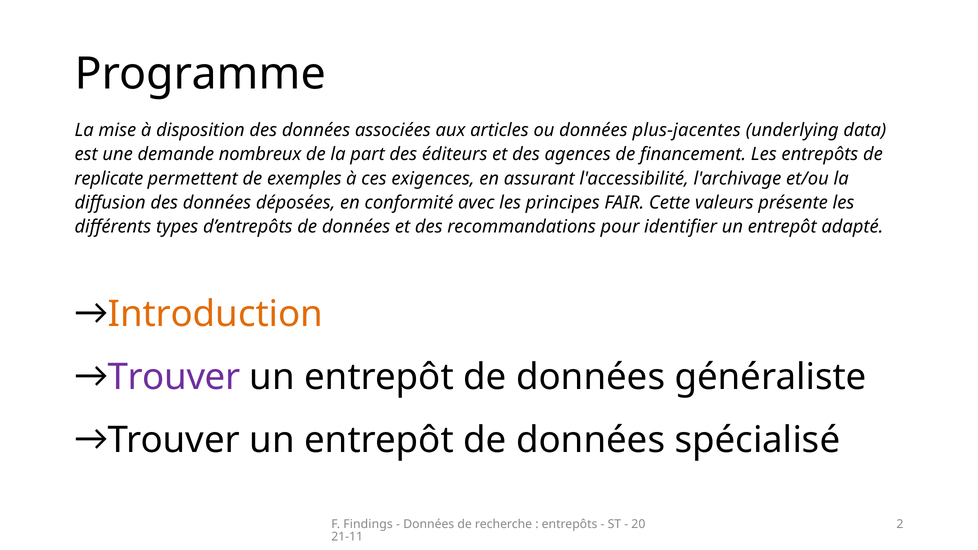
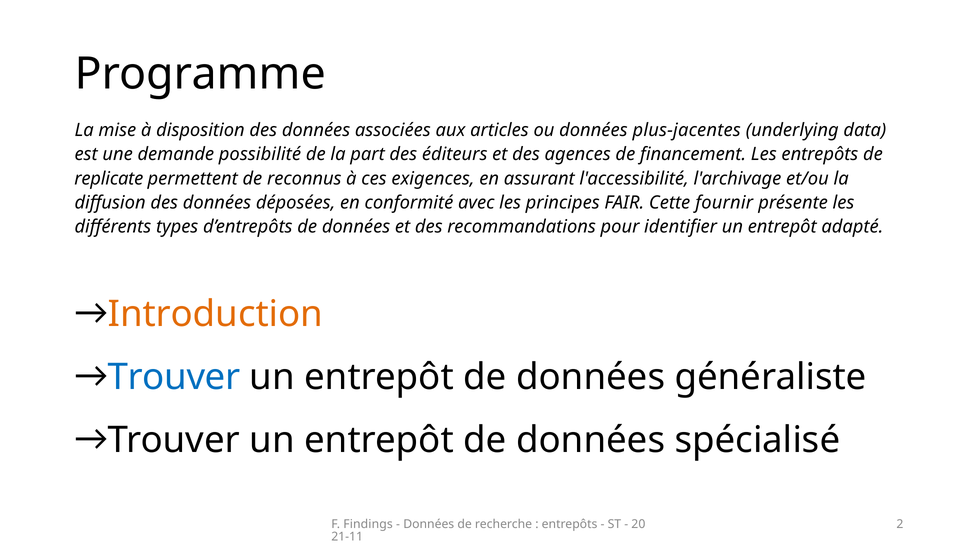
nombreux: nombreux -> possibilité
exemples: exemples -> reconnus
valeurs: valeurs -> fournir
Trouver at (174, 377) colour: purple -> blue
